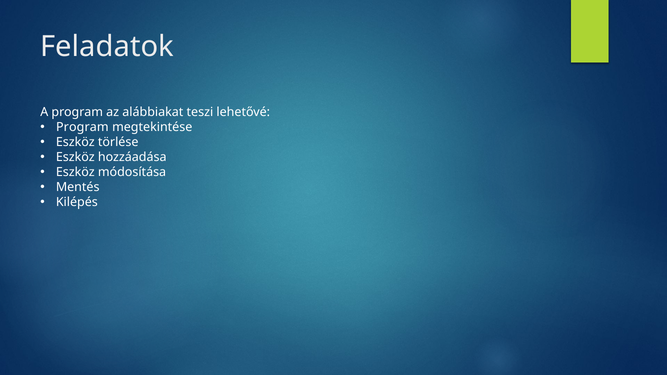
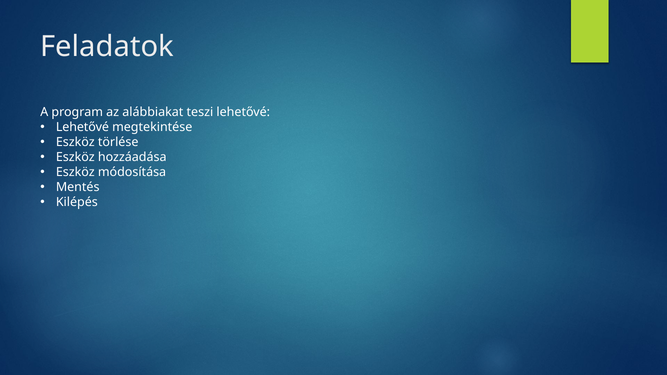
Program at (82, 127): Program -> Lehetővé
